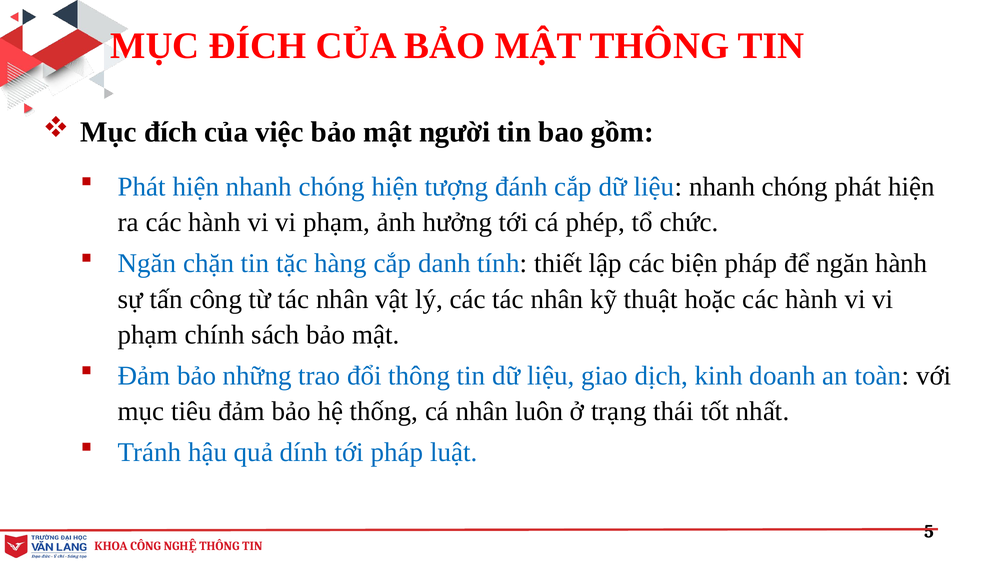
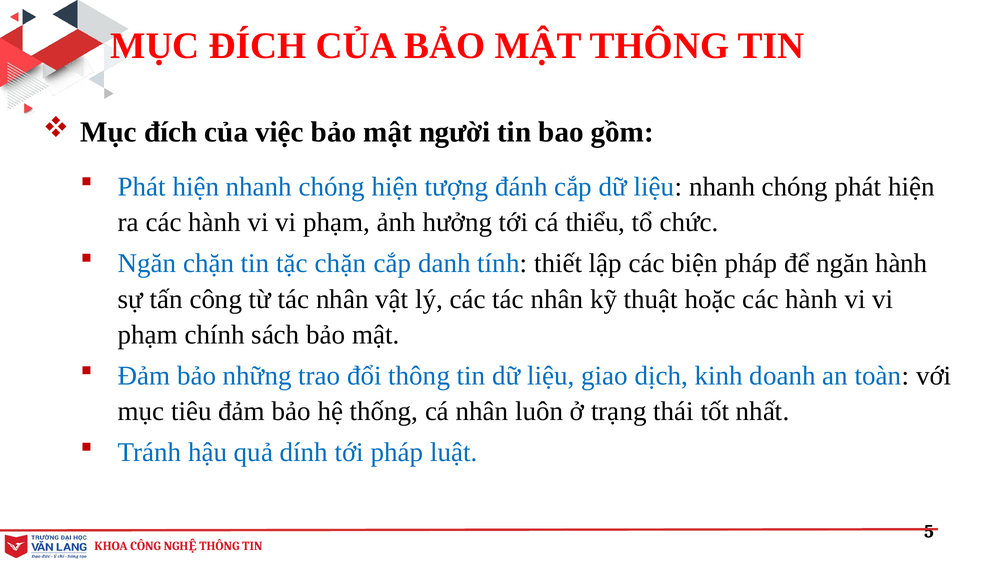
phép: phép -> thiểu
tặc hàng: hàng -> chặn
